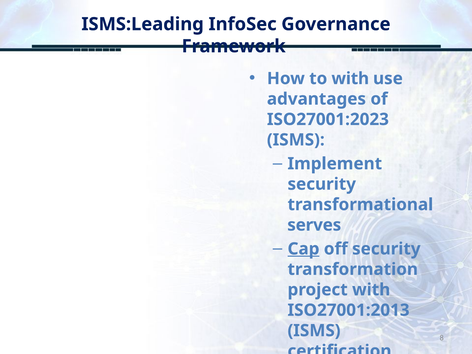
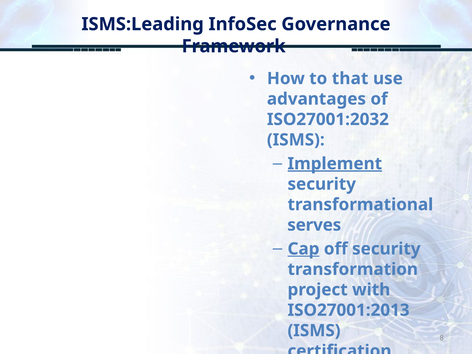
to with: with -> that
ISO27001:2023: ISO27001:2023 -> ISO27001:2032
Implement underline: none -> present
